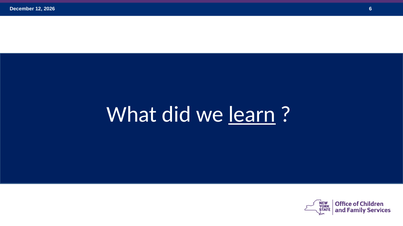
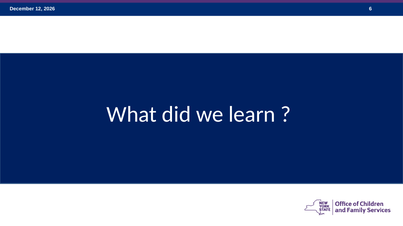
learn underline: present -> none
